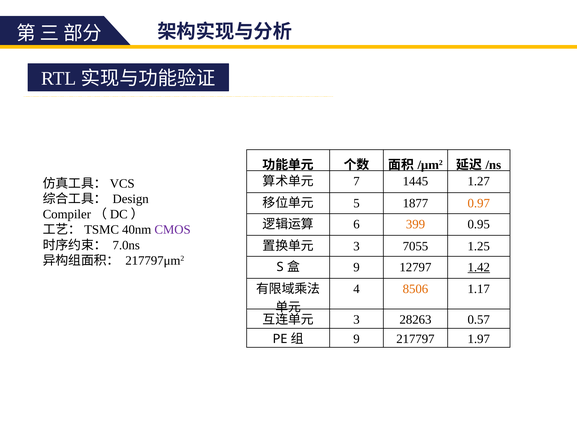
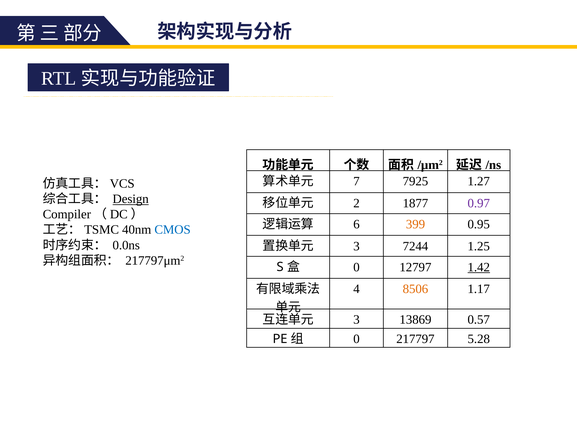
1445: 1445 -> 7925
Design underline: none -> present
5: 5 -> 2
0.97 colour: orange -> purple
CMOS colour: purple -> blue
7.0ns: 7.0ns -> 0.0ns
7055: 7055 -> 7244
9 at (357, 268): 9 -> 0
28263: 28263 -> 13869
9 at (357, 340): 9 -> 0
1.97: 1.97 -> 5.28
